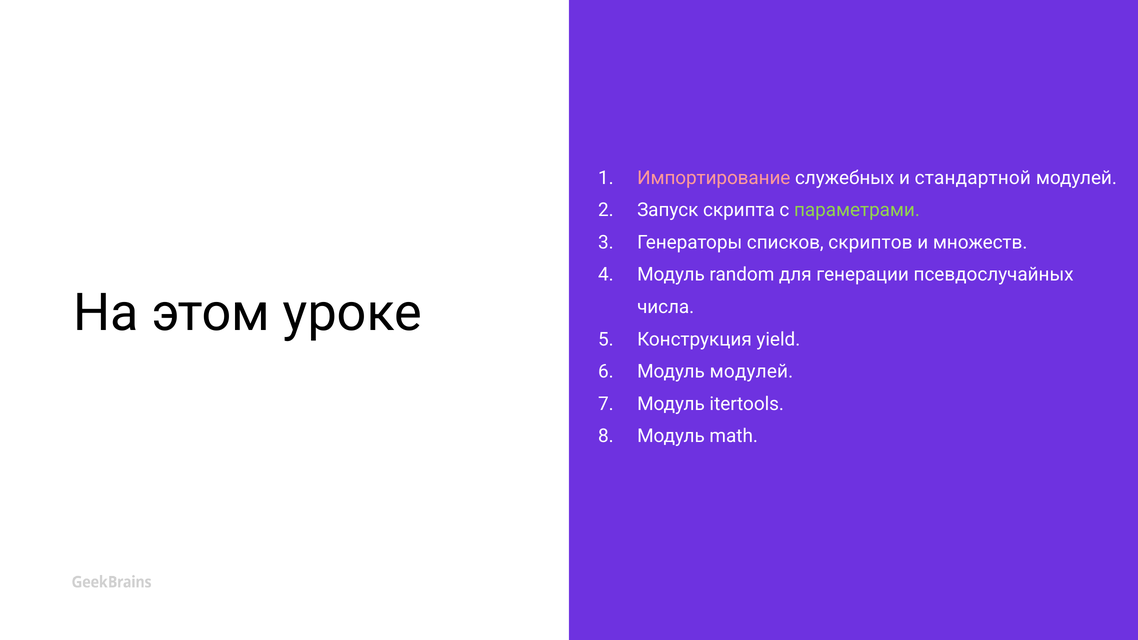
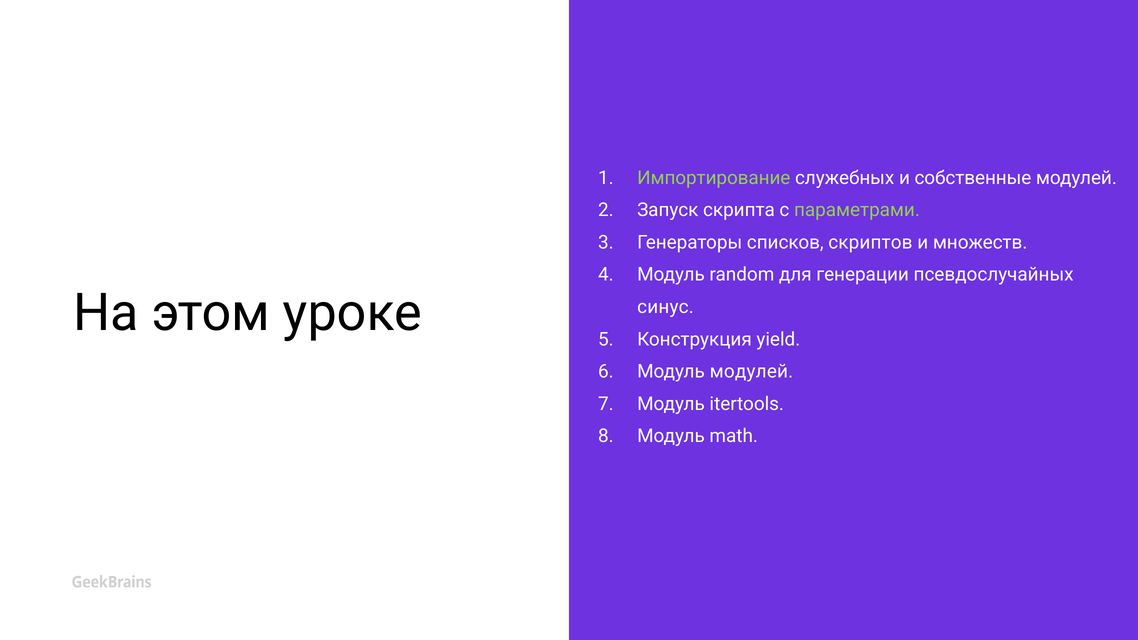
Импортирование colour: pink -> light green
стандартной: стандартной -> собственные
числа: числа -> синус
